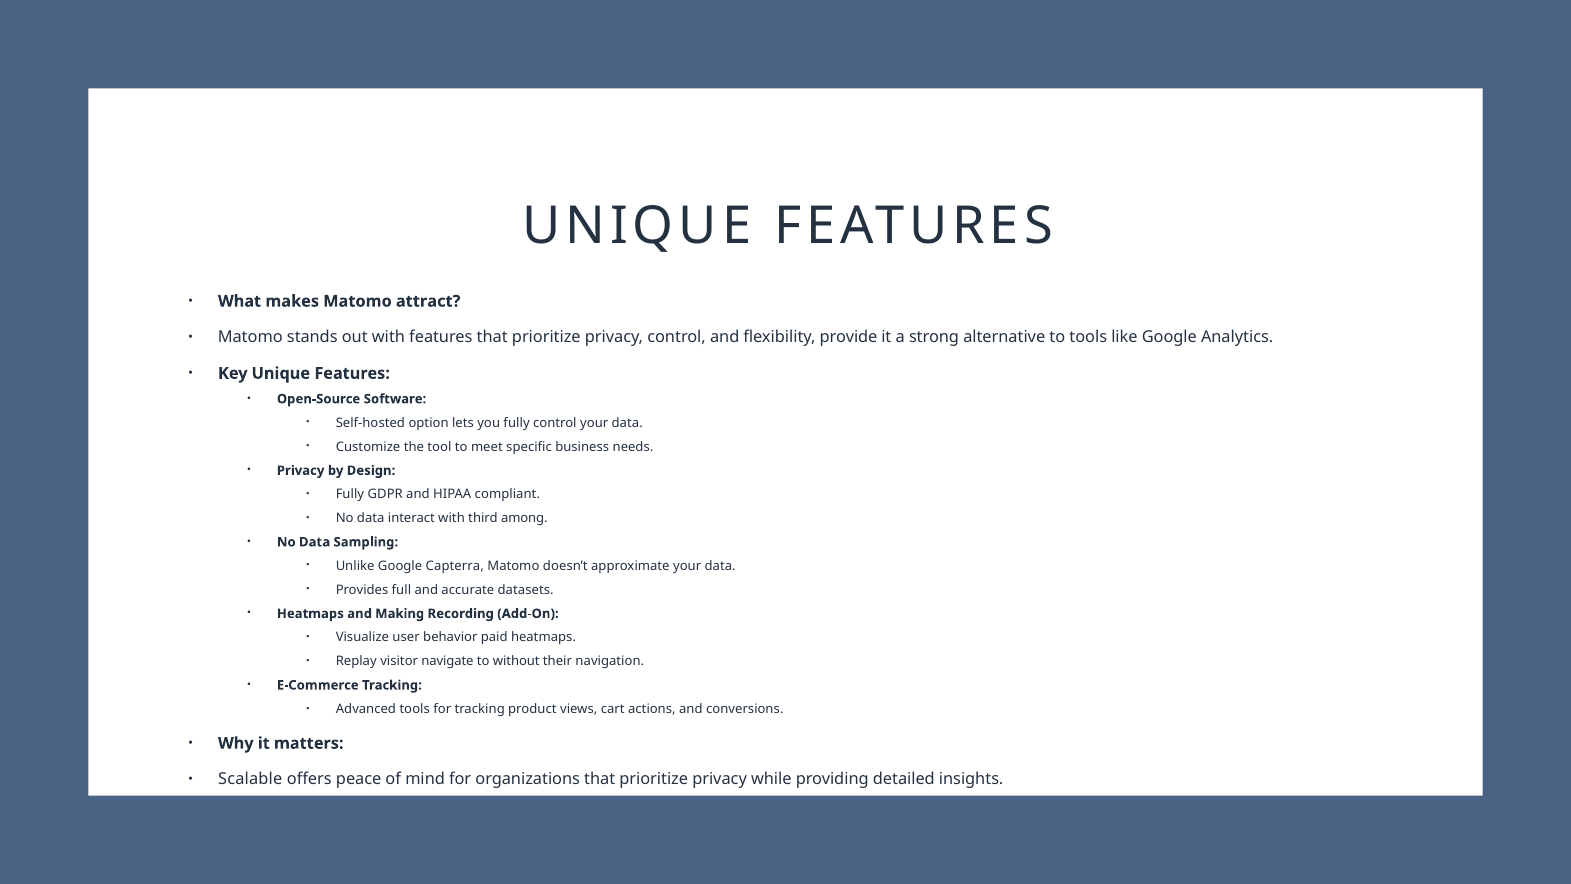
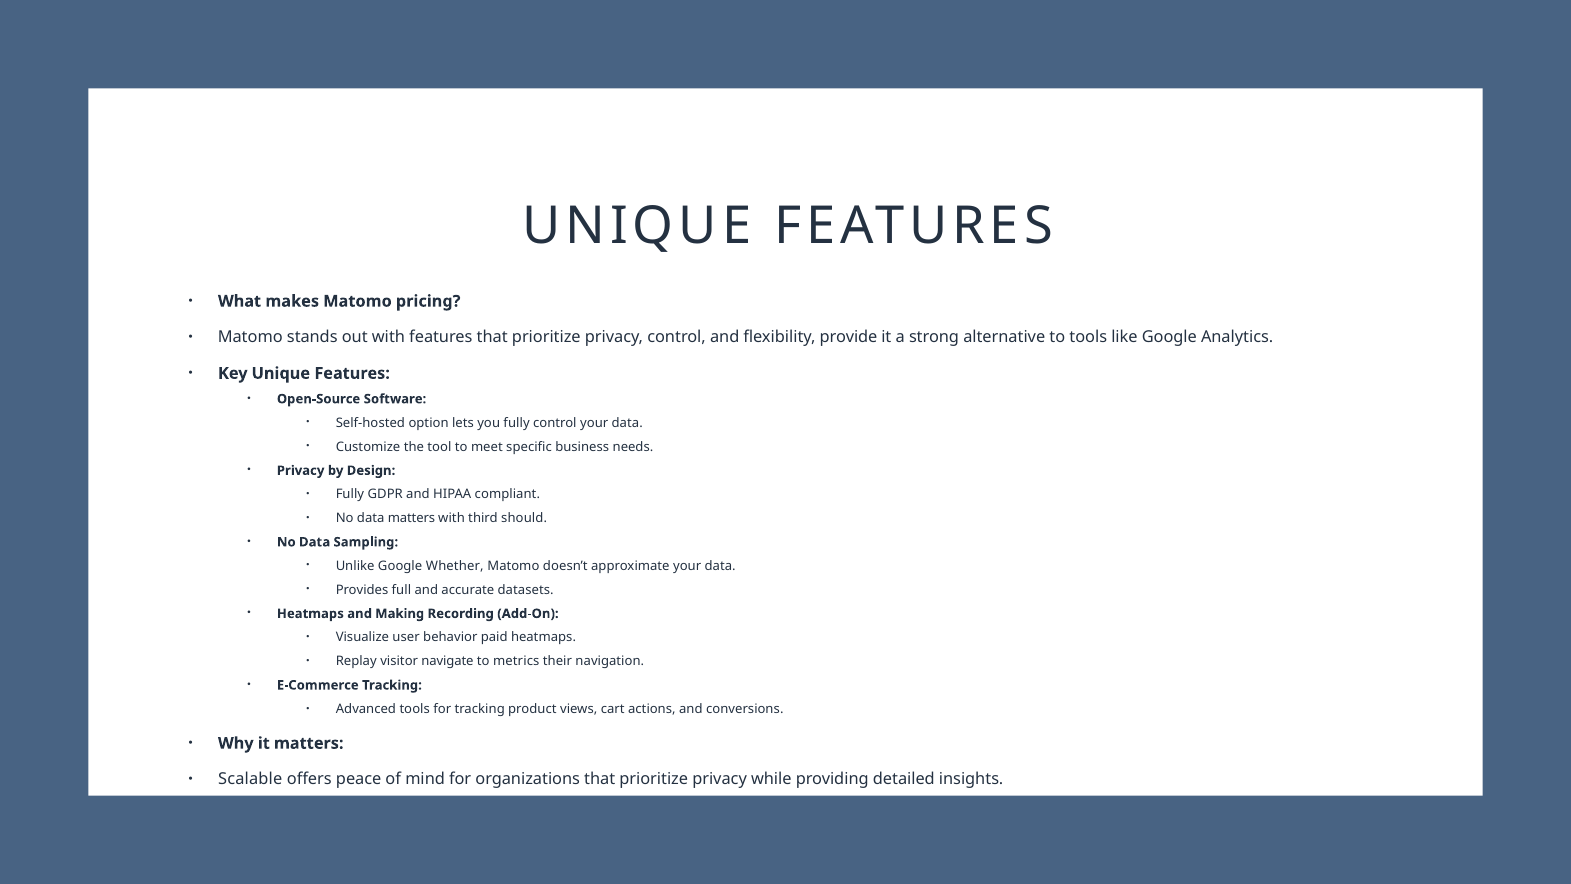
attract: attract -> pricing
data interact: interact -> matters
among: among -> should
Capterra: Capterra -> Whether
without: without -> metrics
